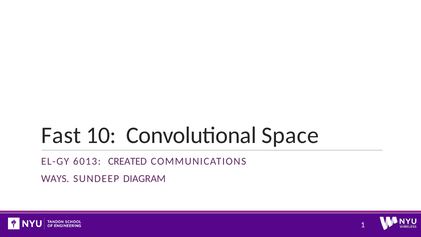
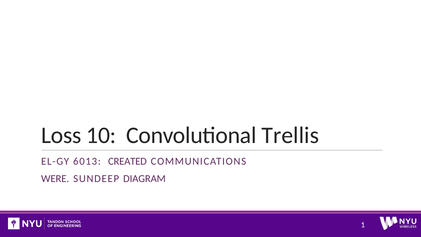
Fast: Fast -> Loss
Space: Space -> Trellis
WAYS: WAYS -> WERE
